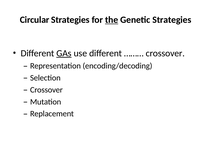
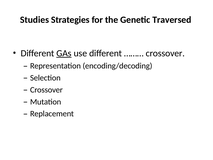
Circular: Circular -> Studies
the underline: present -> none
Genetic Strategies: Strategies -> Traversed
